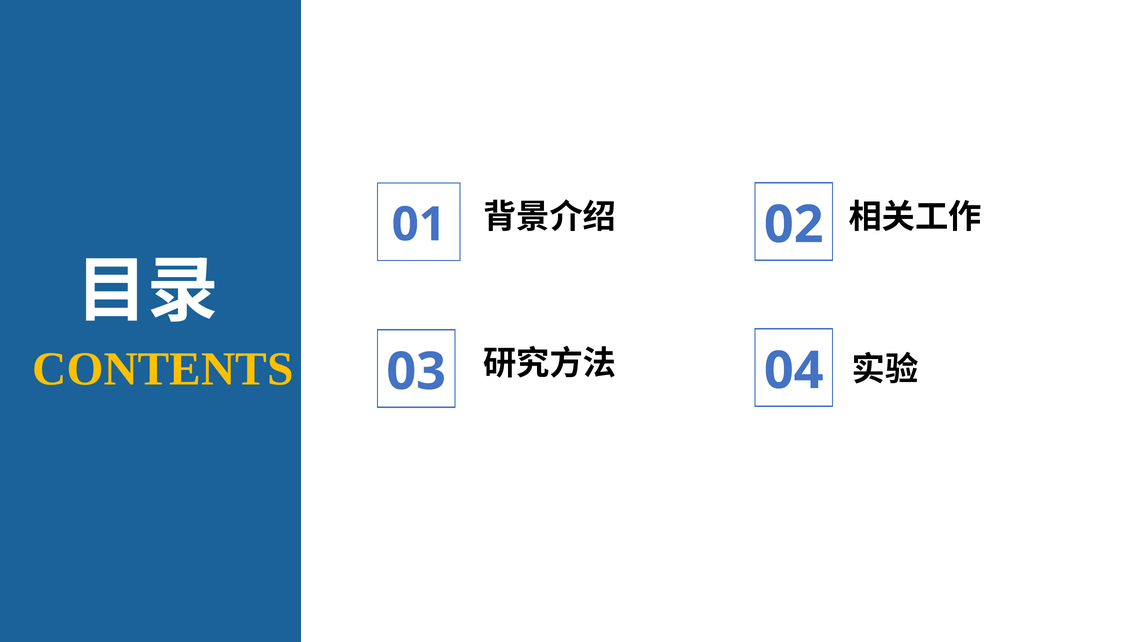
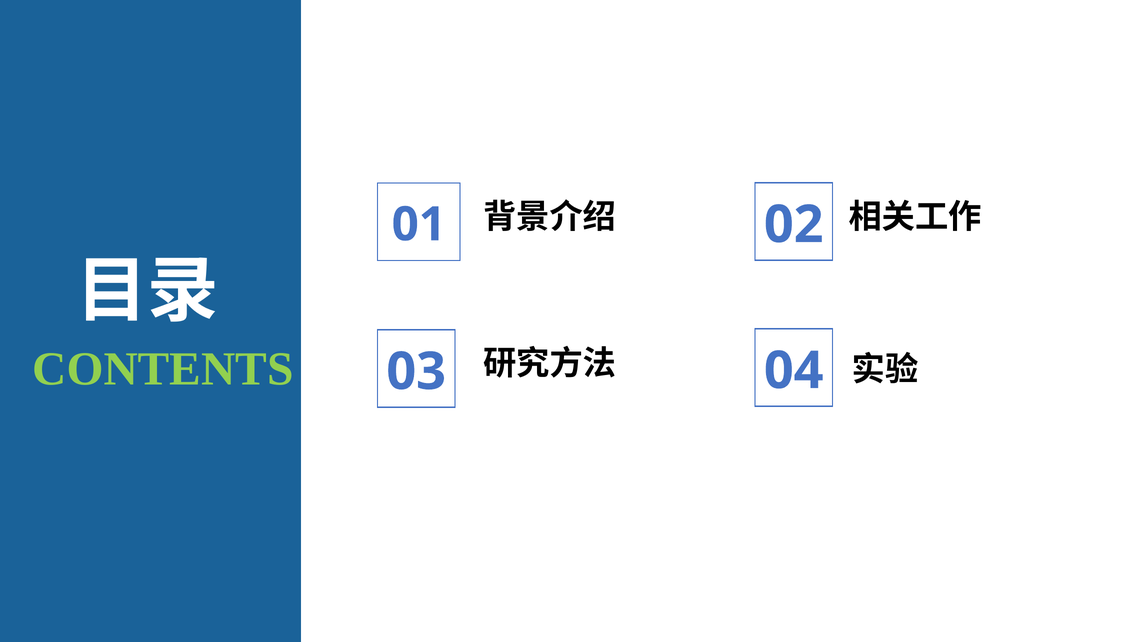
CONTENTS colour: yellow -> light green
